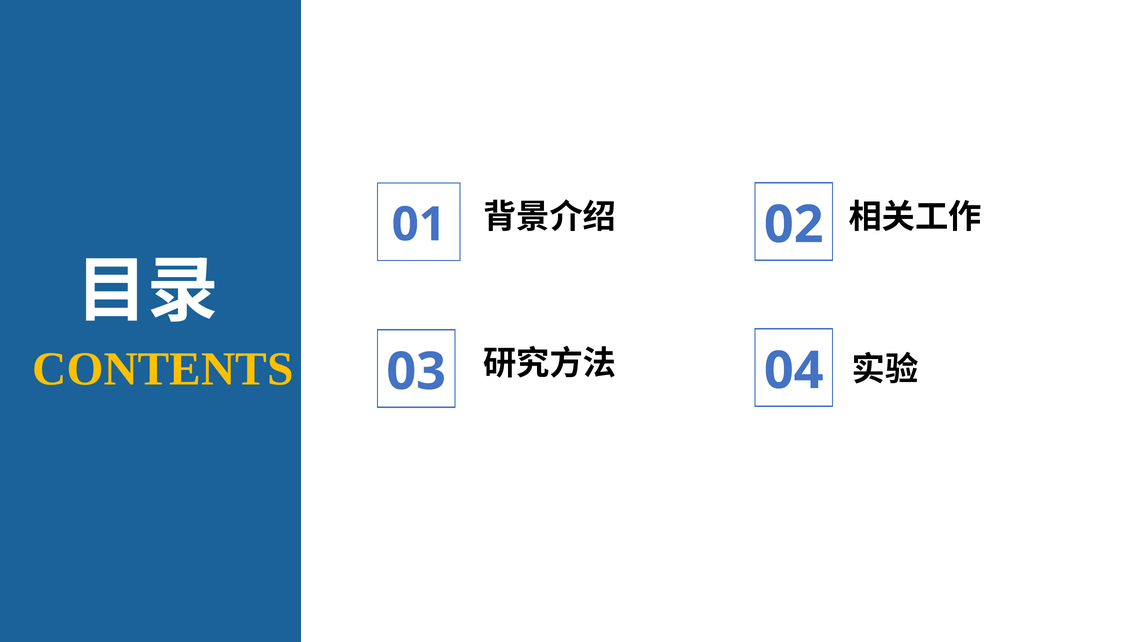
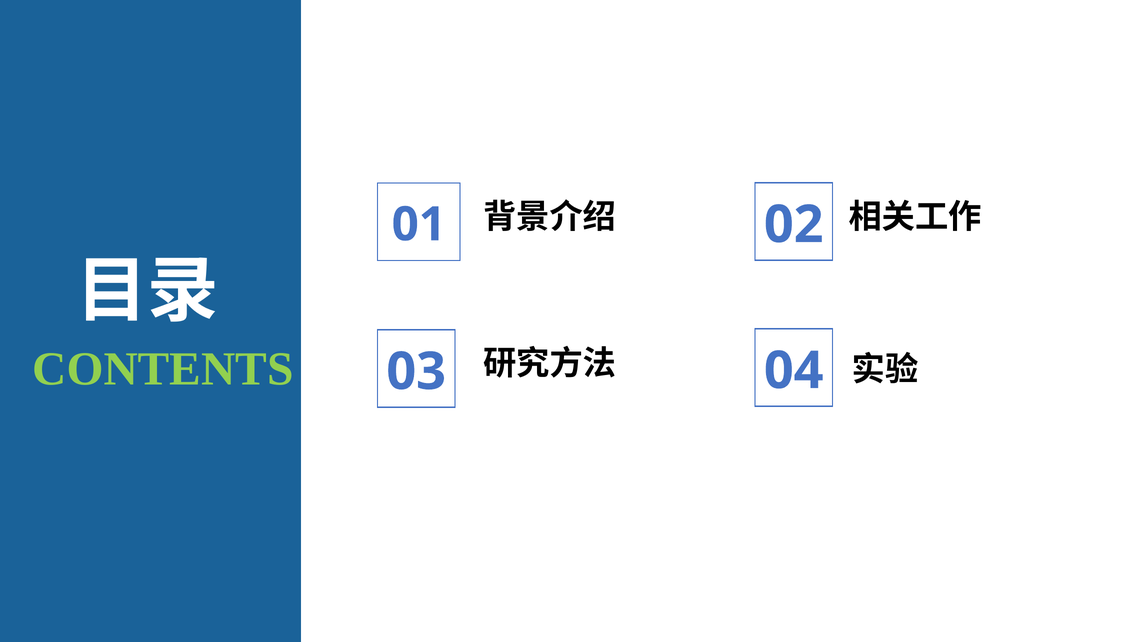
CONTENTS colour: yellow -> light green
